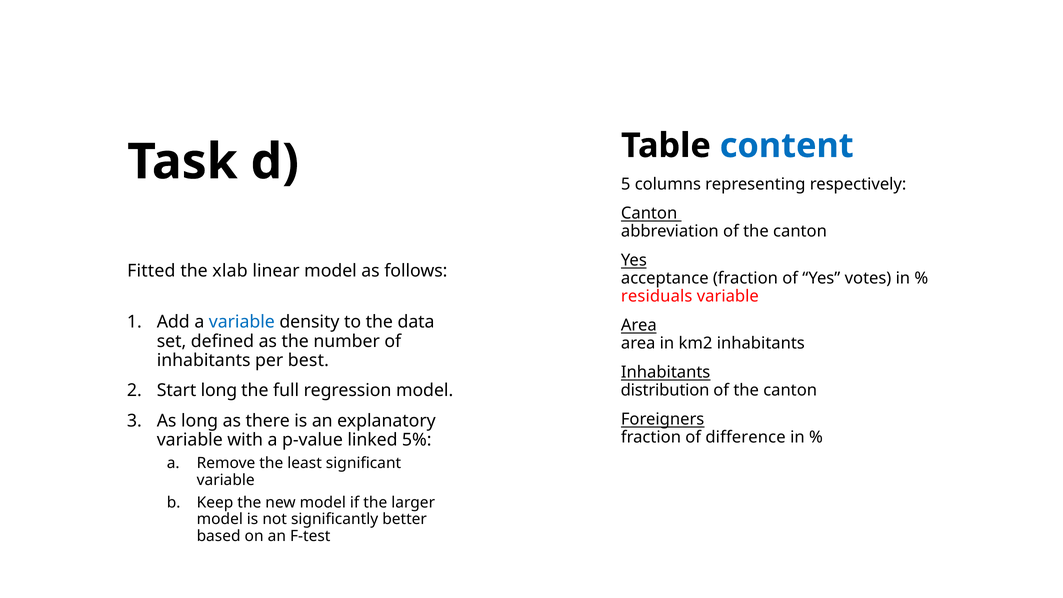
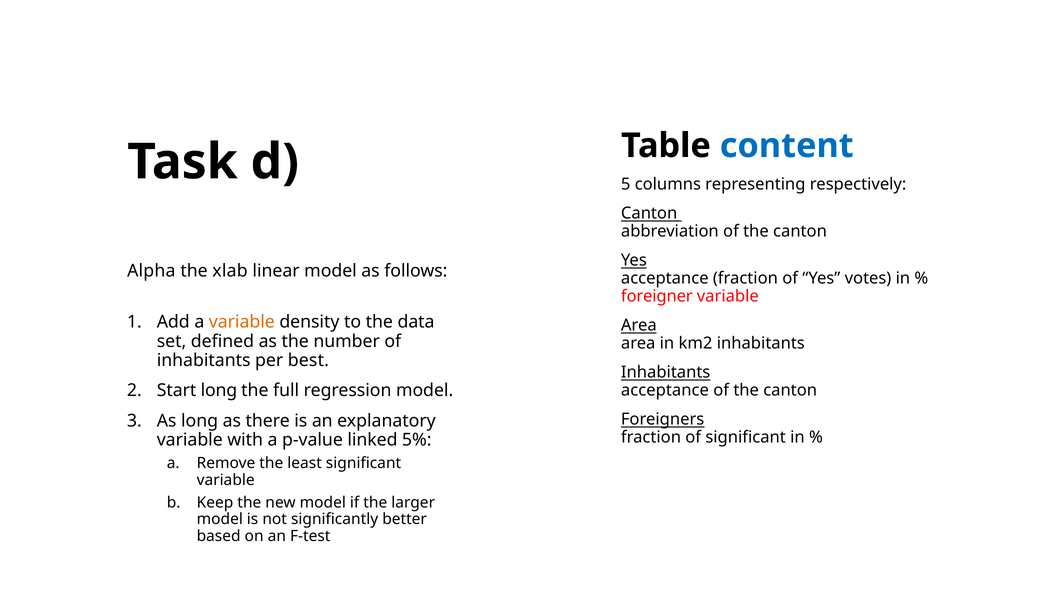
Fitted: Fitted -> Alpha
residuals: residuals -> foreigner
variable at (242, 322) colour: blue -> orange
distribution at (665, 390): distribution -> acceptance
of difference: difference -> significant
